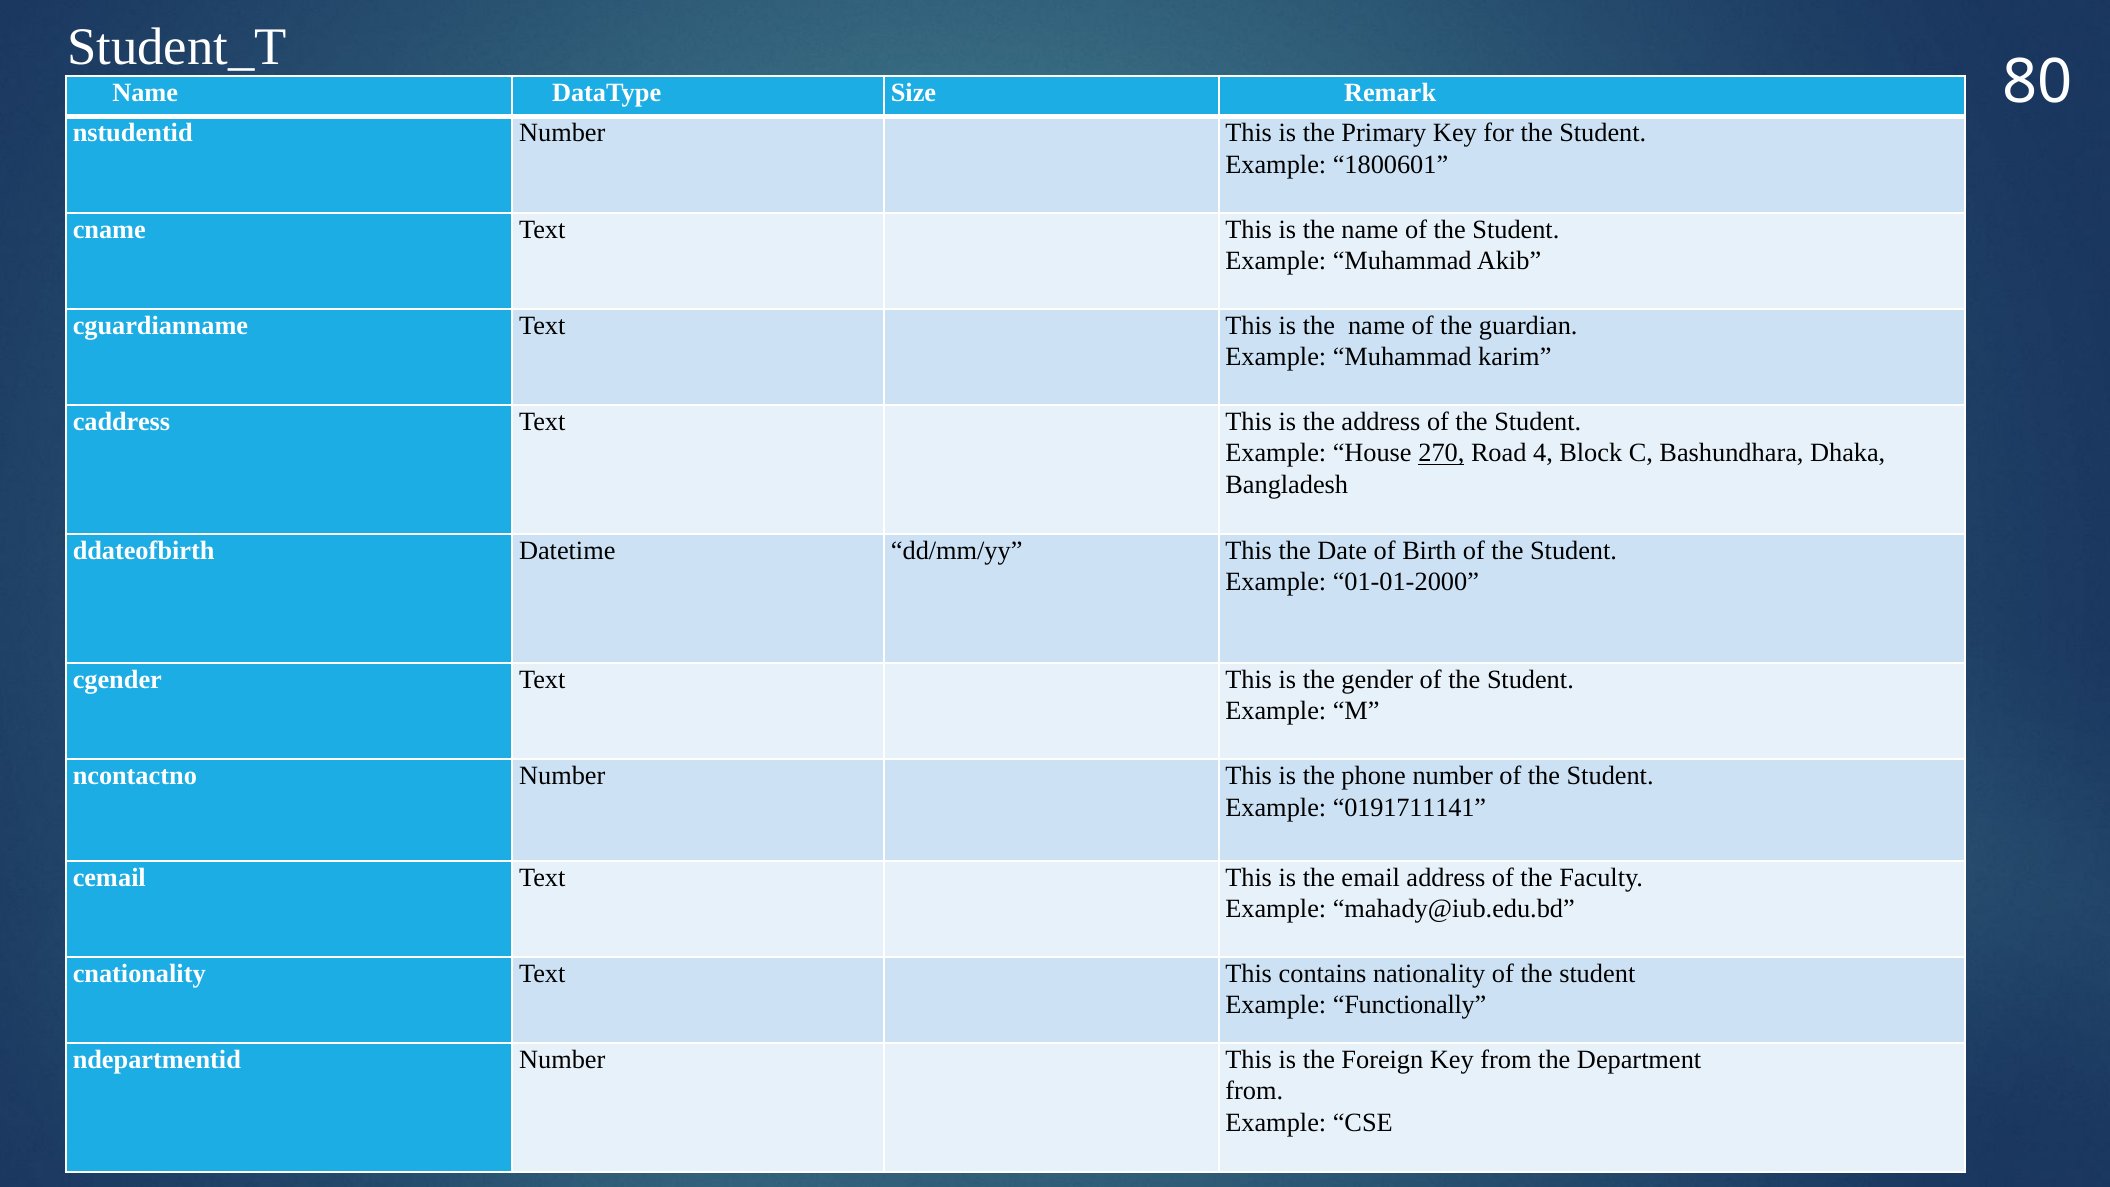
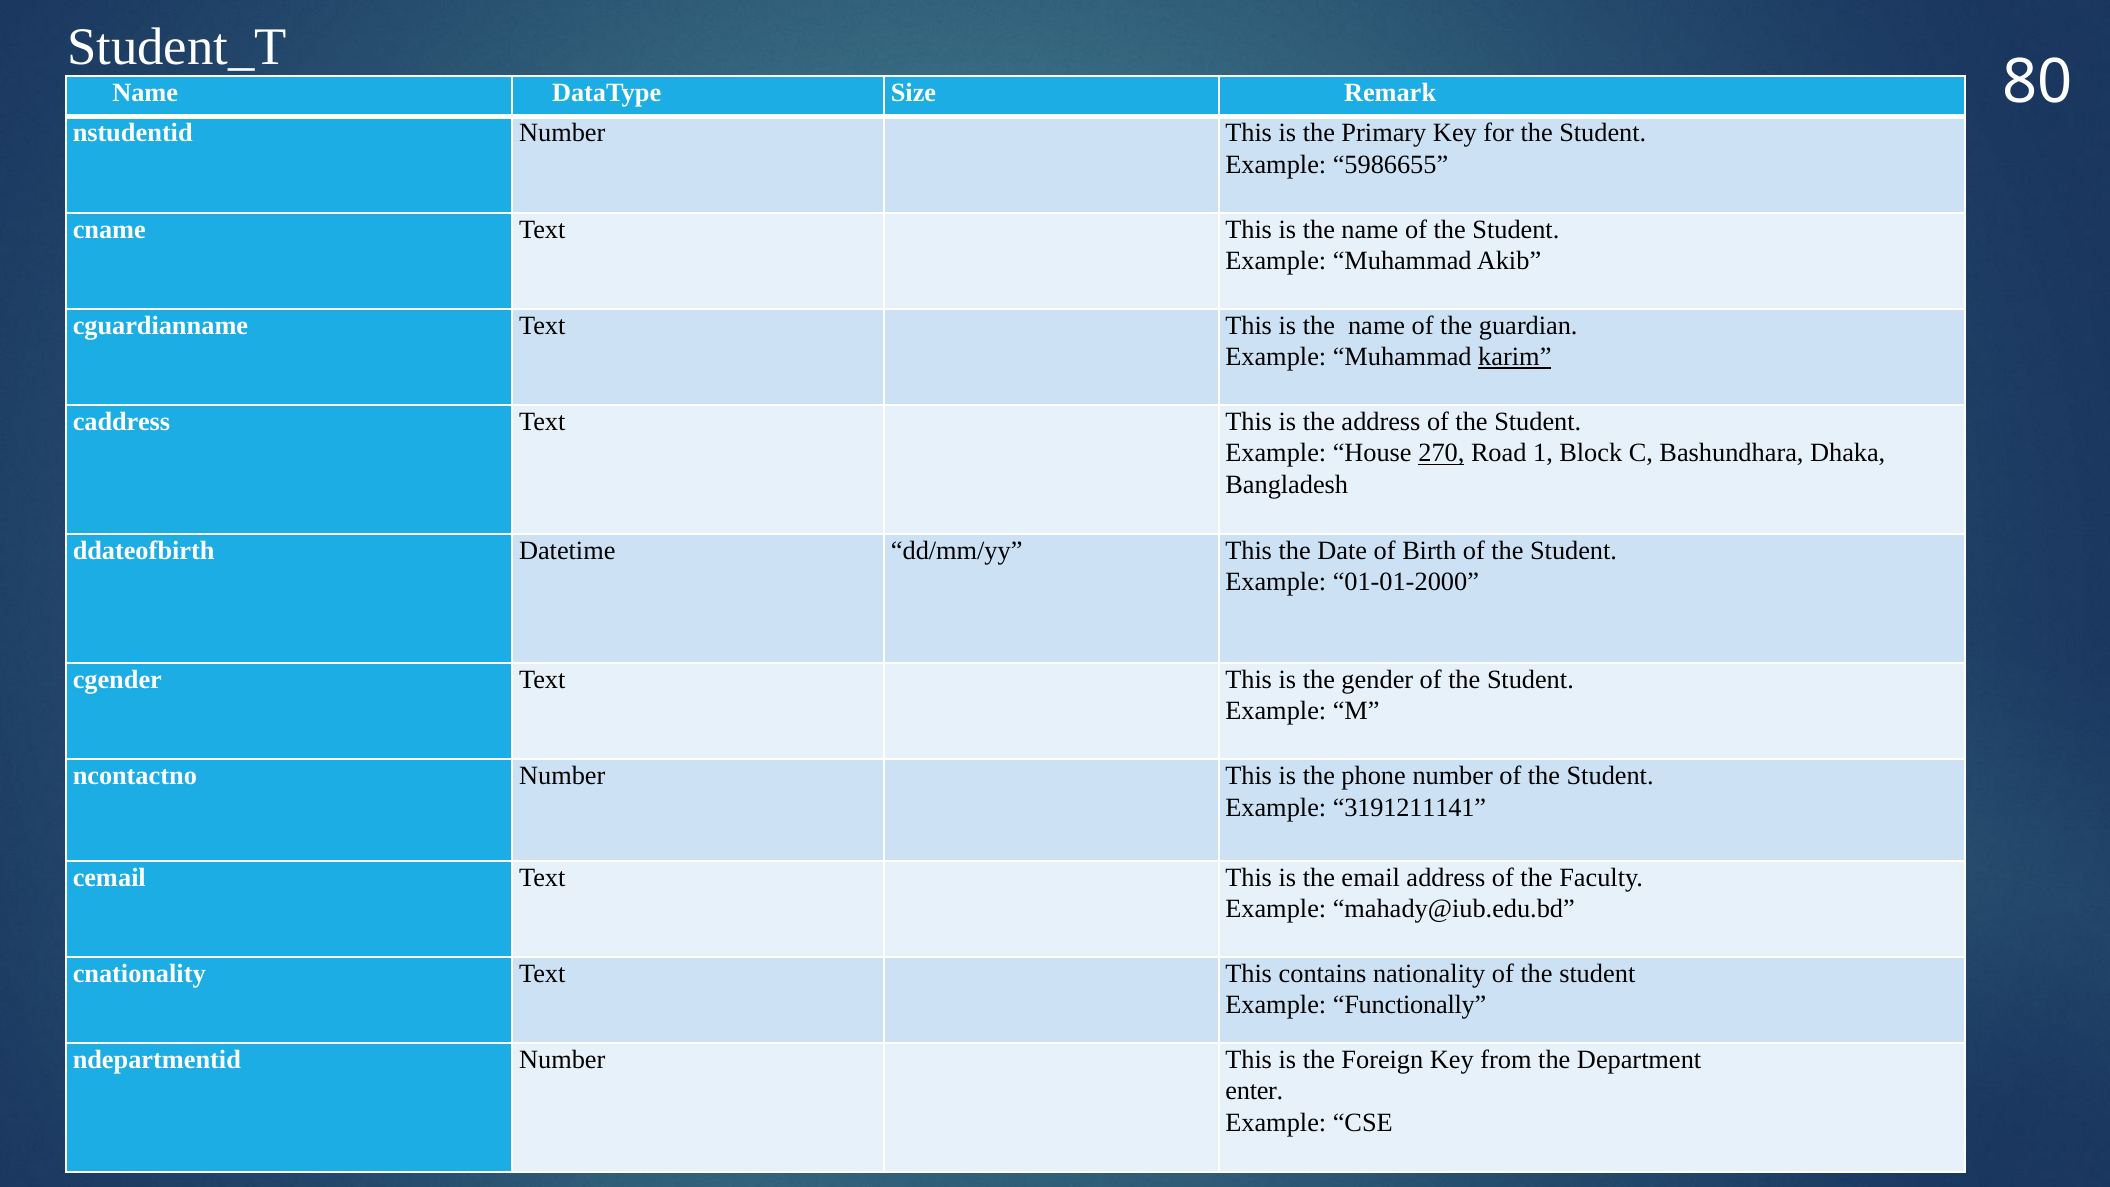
1800601: 1800601 -> 5986655
karim underline: none -> present
4: 4 -> 1
0191711141: 0191711141 -> 3191211141
from at (1254, 1091): from -> enter
